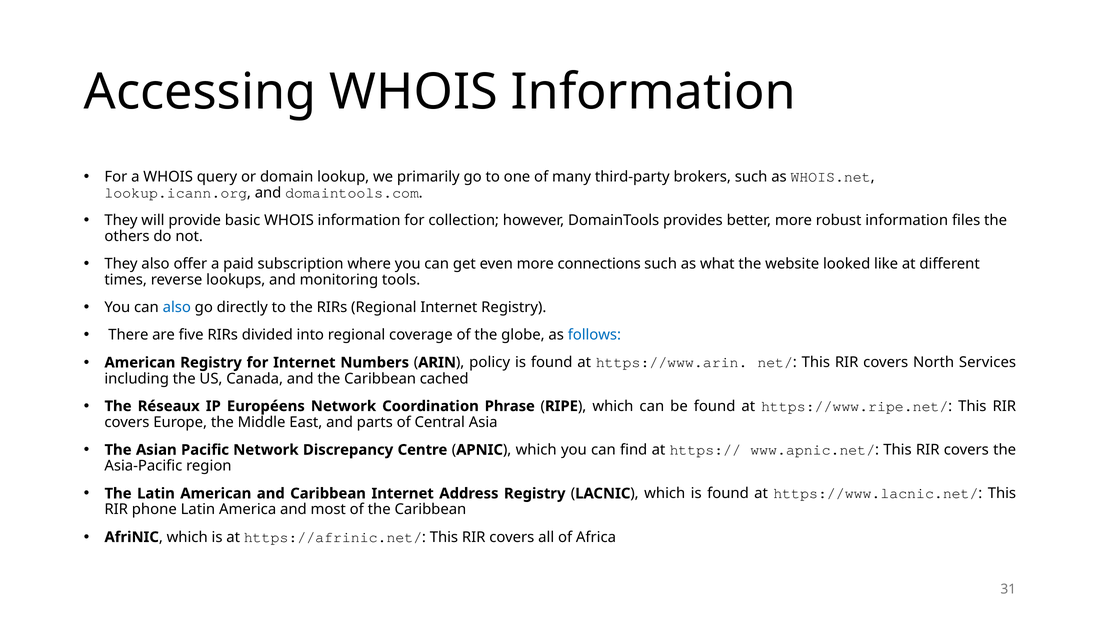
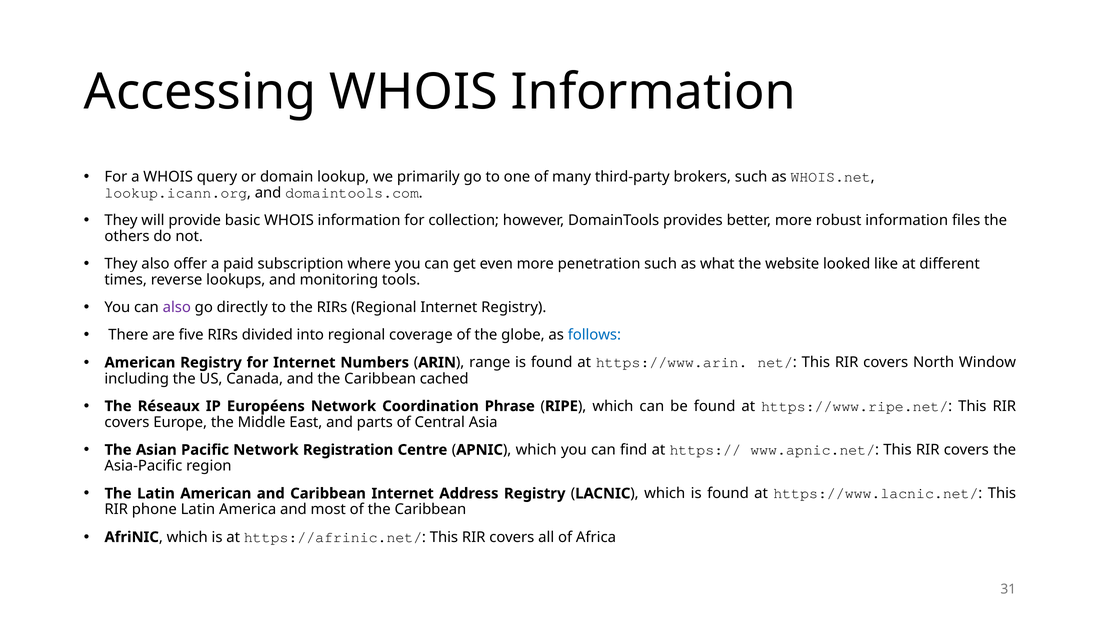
connections: connections -> penetration
also at (177, 308) colour: blue -> purple
policy: policy -> range
Services: Services -> Window
Discrepancy: Discrepancy -> Registration
